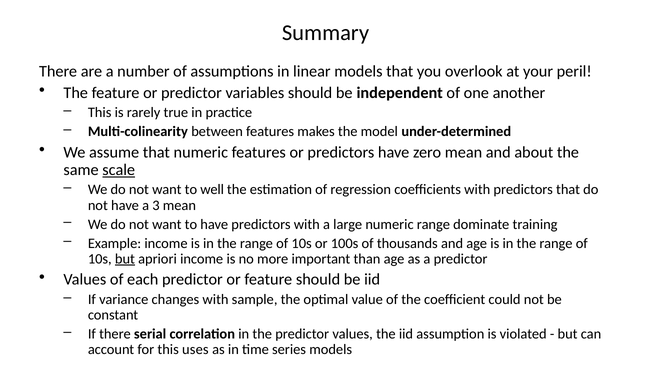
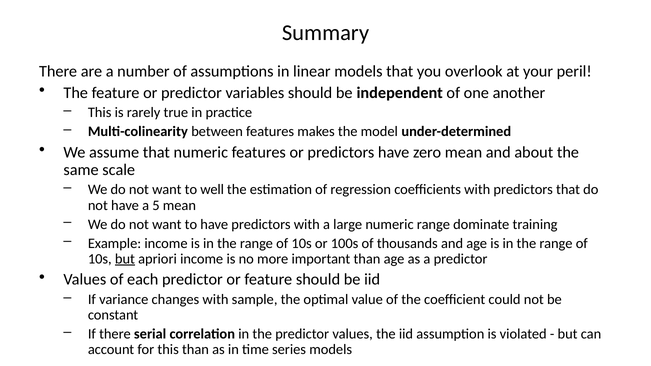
scale underline: present -> none
3: 3 -> 5
this uses: uses -> than
